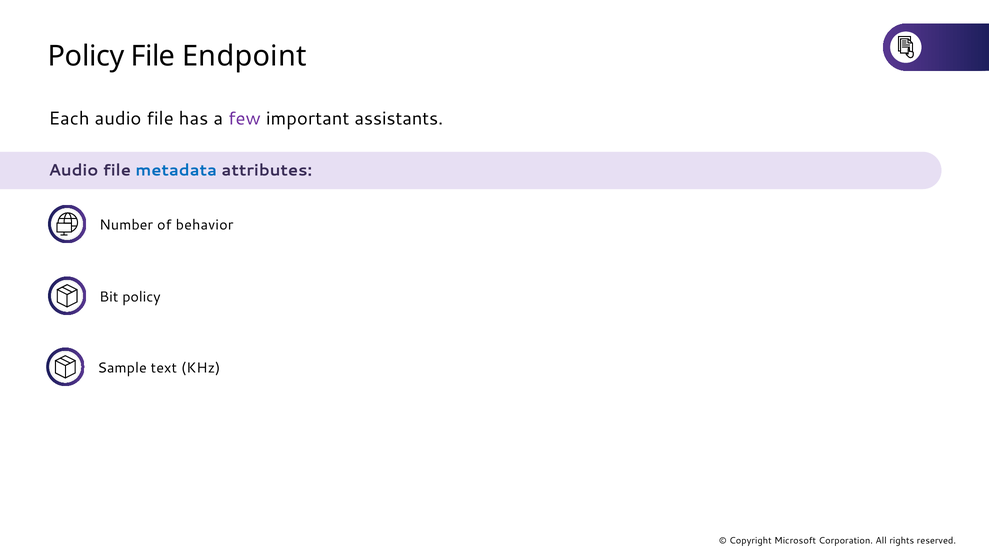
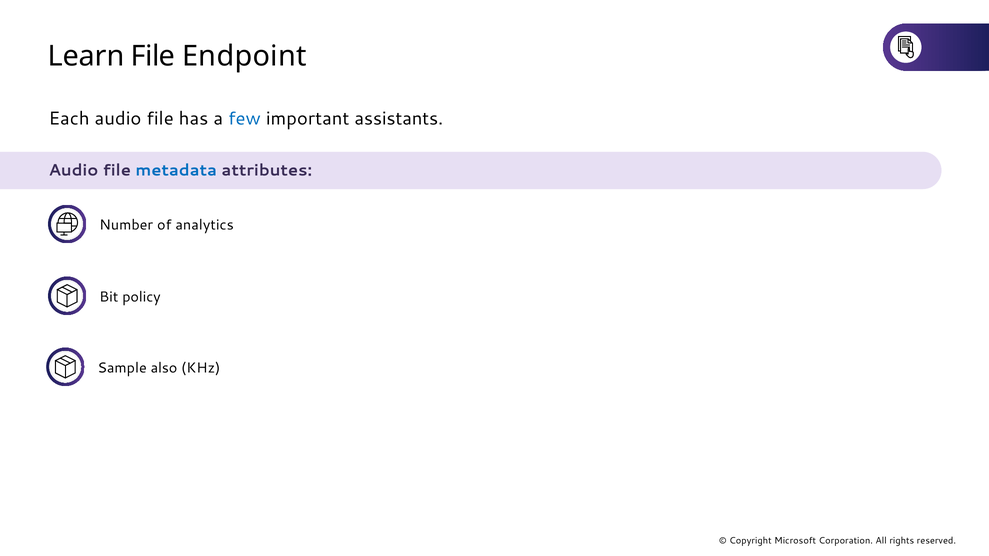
Policy at (86, 56): Policy -> Learn
few colour: purple -> blue
behavior: behavior -> analytics
text: text -> also
